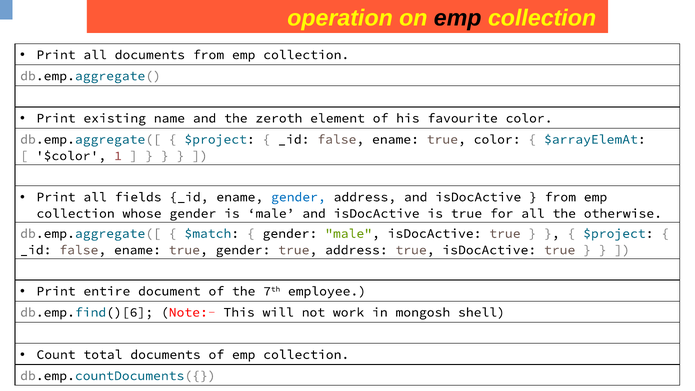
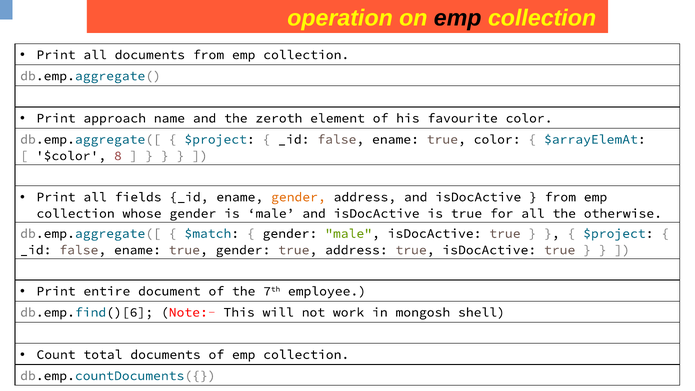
existing: existing -> approach
1: 1 -> 8
gender at (298, 197) colour: blue -> orange
